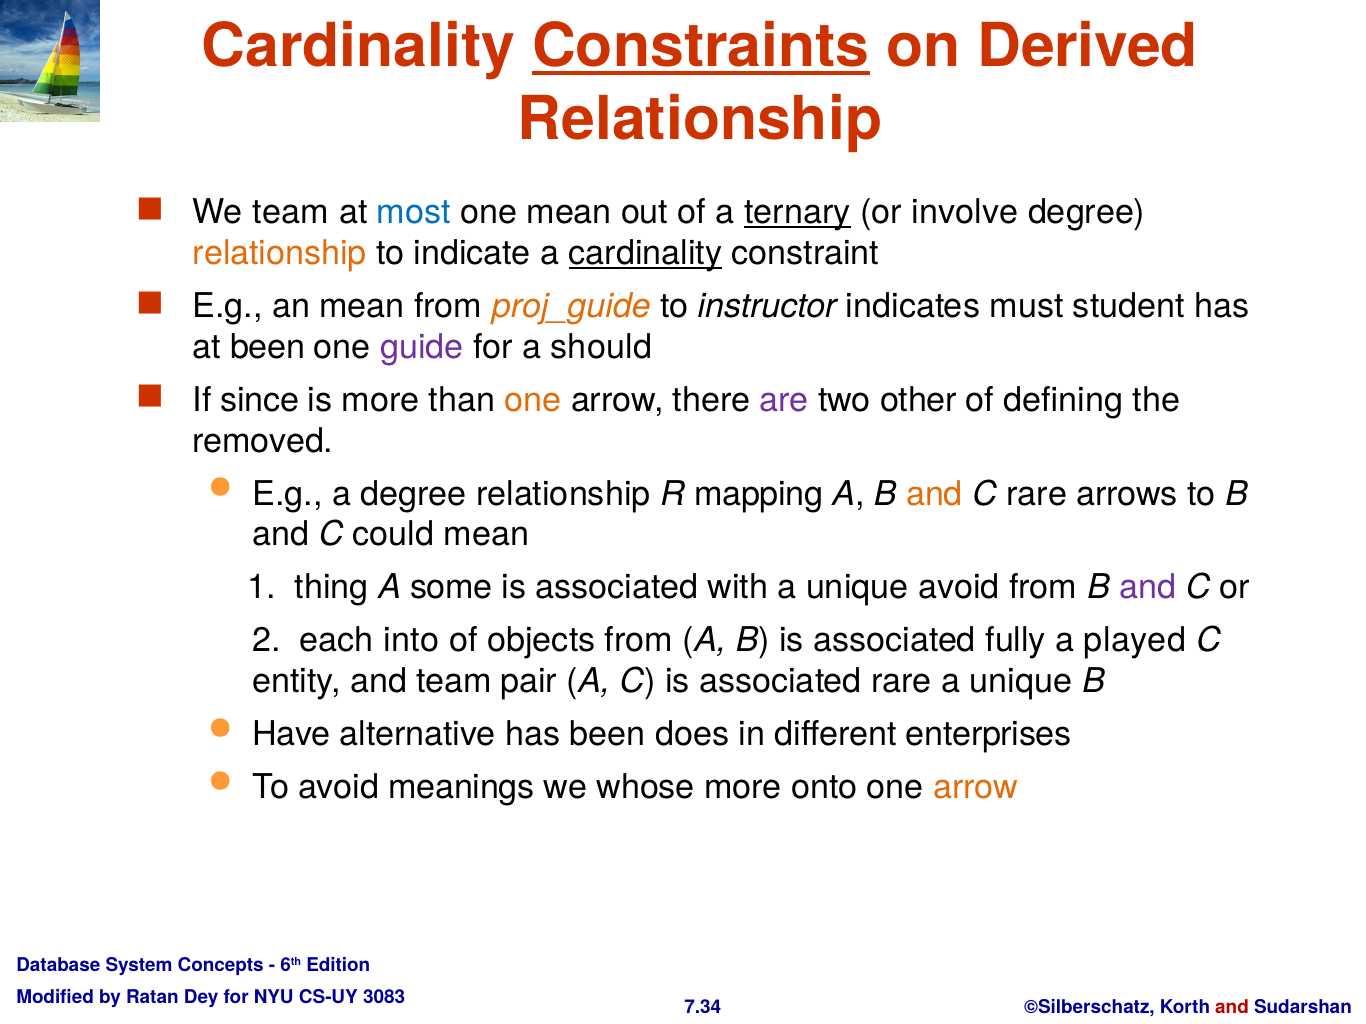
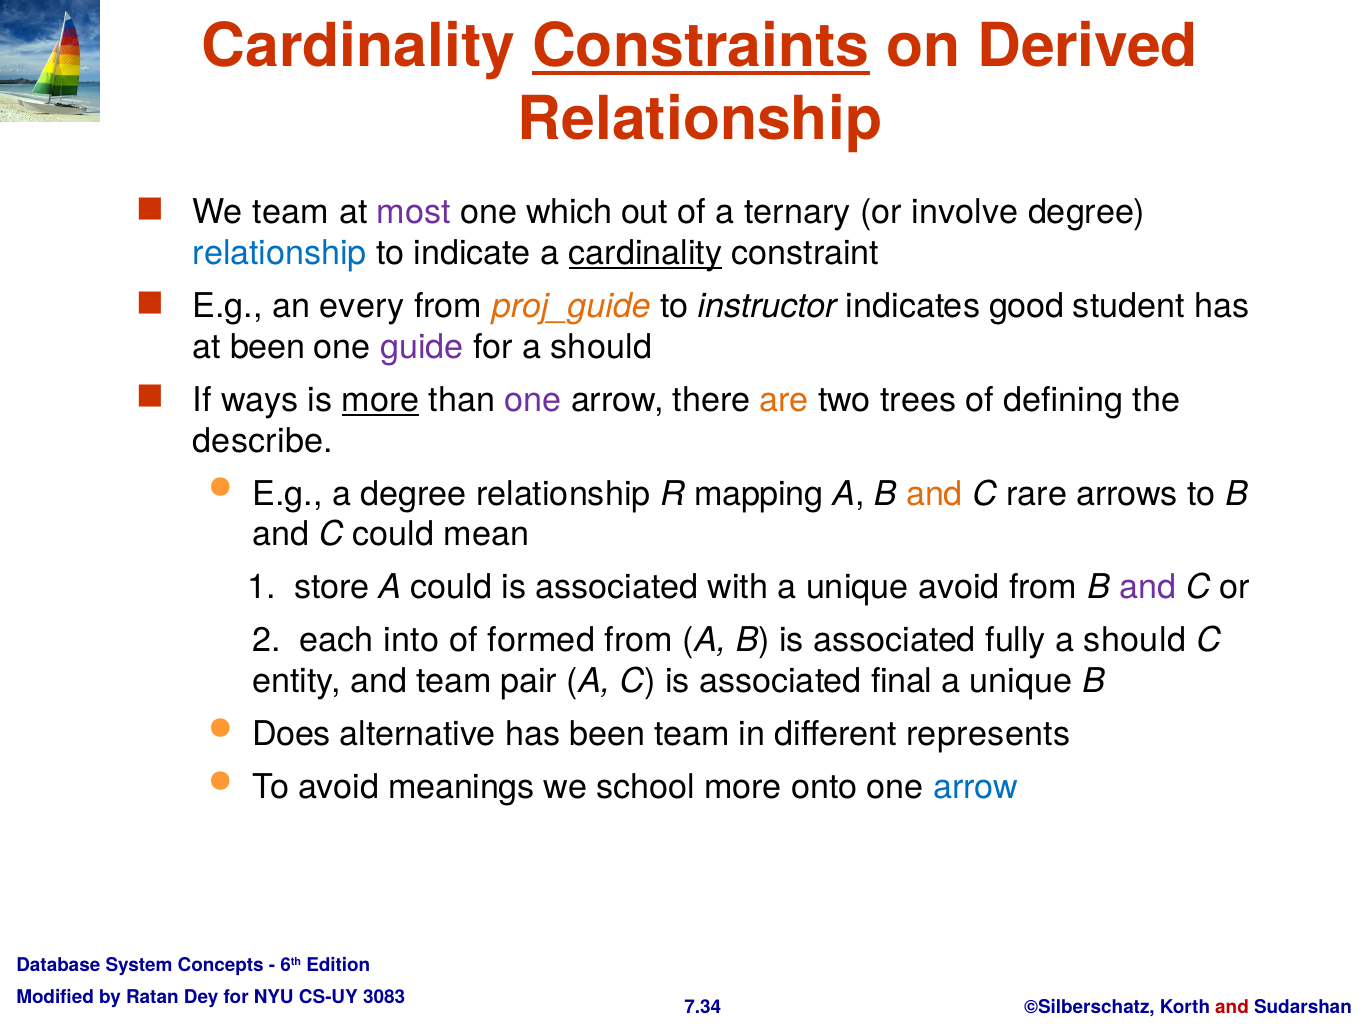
most colour: blue -> purple
one mean: mean -> which
ternary underline: present -> none
relationship at (280, 253) colour: orange -> blue
an mean: mean -> every
must: must -> good
since: since -> ways
more at (381, 400) underline: none -> present
one at (533, 400) colour: orange -> purple
are colour: purple -> orange
other: other -> trees
removed: removed -> describe
thing: thing -> store
A some: some -> could
objects: objects -> formed
played at (1135, 641): played -> should
associated rare: rare -> final
Have: Have -> Does
been does: does -> team
enterprises: enterprises -> represents
whose: whose -> school
arrow at (976, 788) colour: orange -> blue
